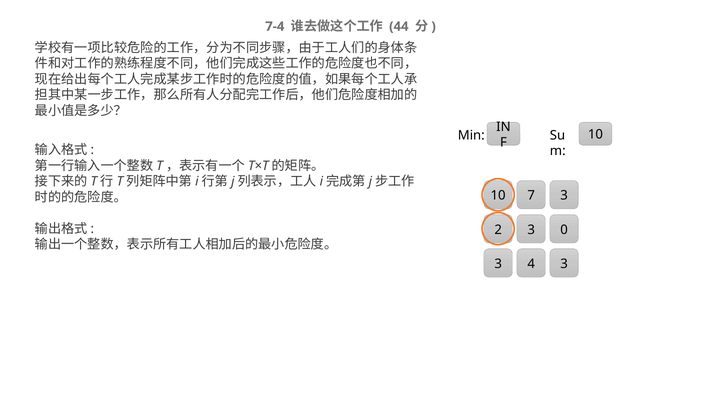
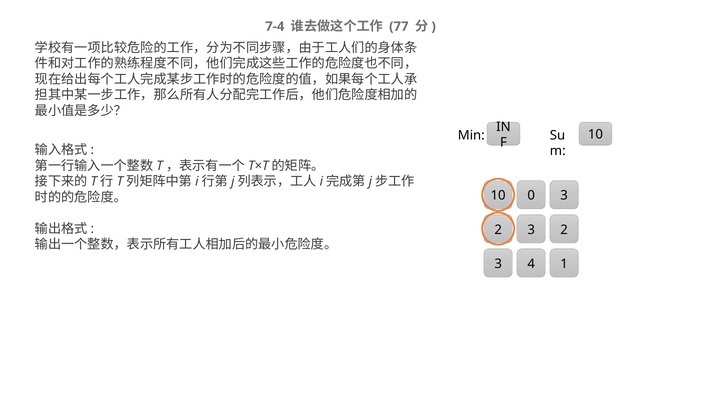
44: 44 -> 77
7: 7 -> 0
2 3 0: 0 -> 2
4 3: 3 -> 1
